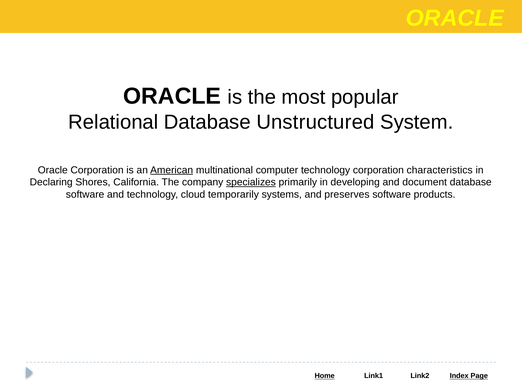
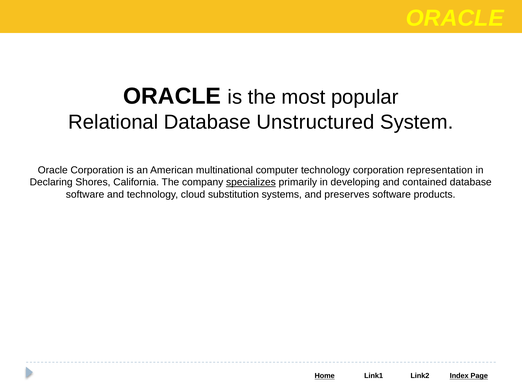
American underline: present -> none
characteristics: characteristics -> representation
document: document -> contained
temporarily: temporarily -> substitution
